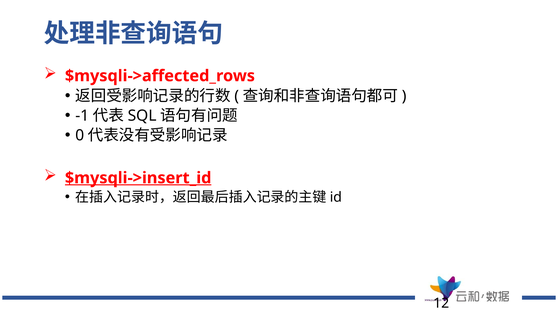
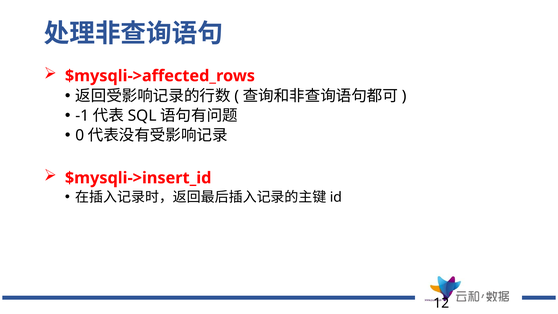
$mysqli->insert_id underline: present -> none
